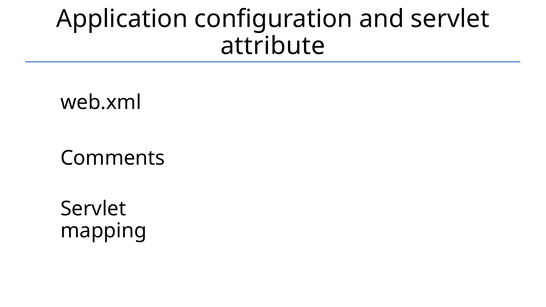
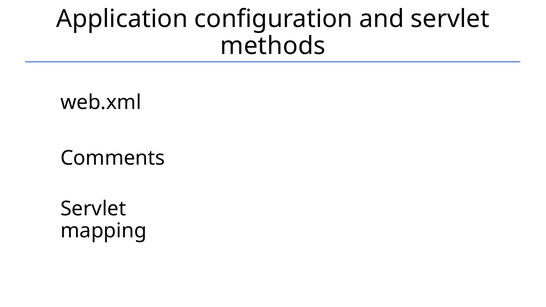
attribute: attribute -> methods
